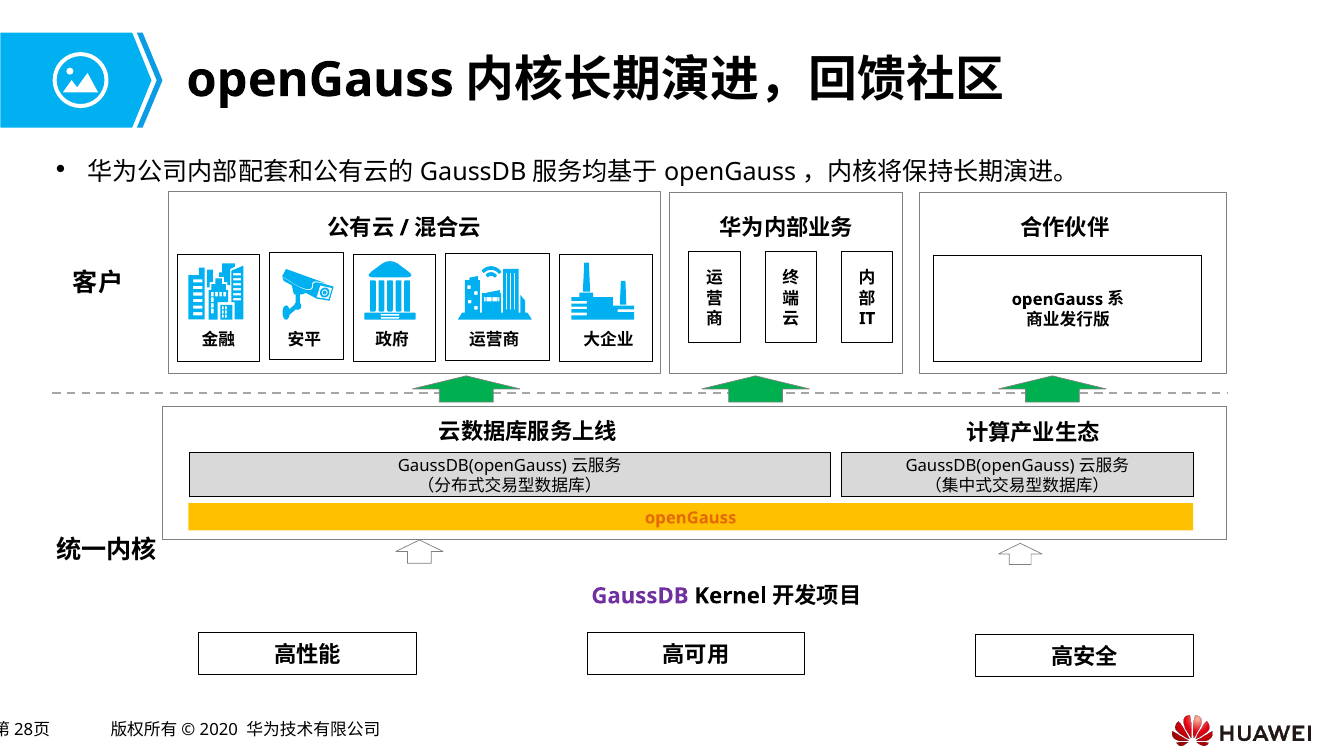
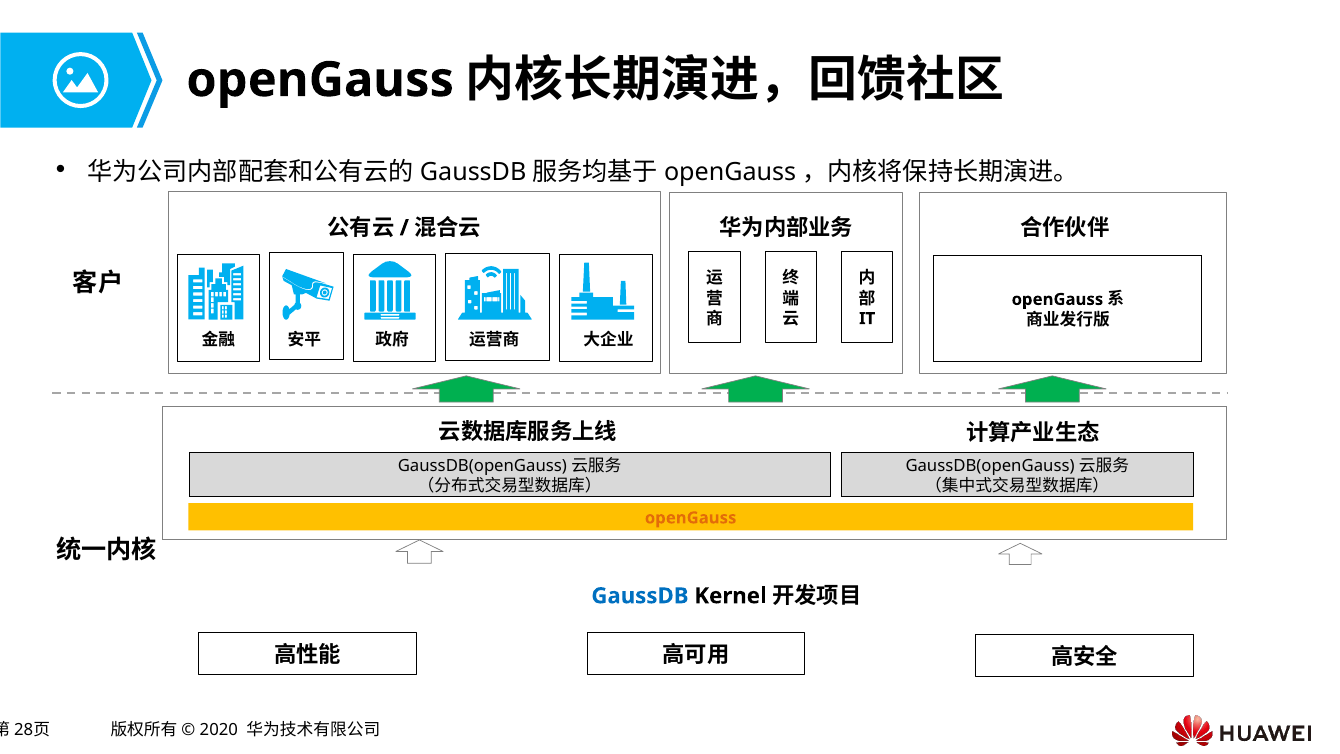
GaussDB colour: purple -> blue
